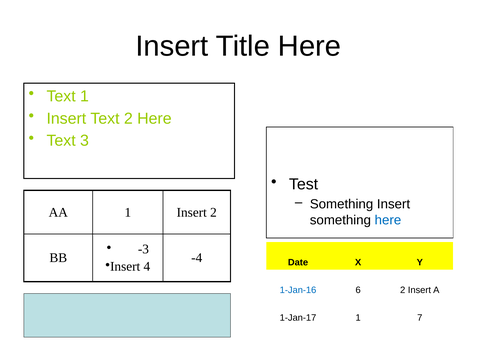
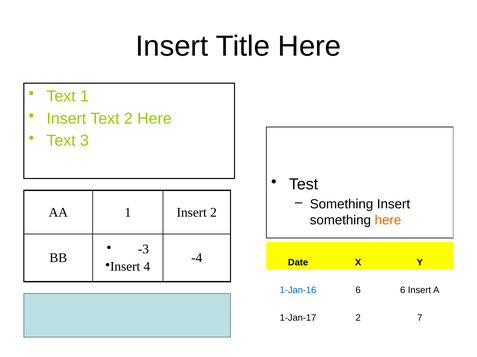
here at (388, 221) colour: blue -> orange
6 2: 2 -> 6
1-Jan-17 1: 1 -> 2
